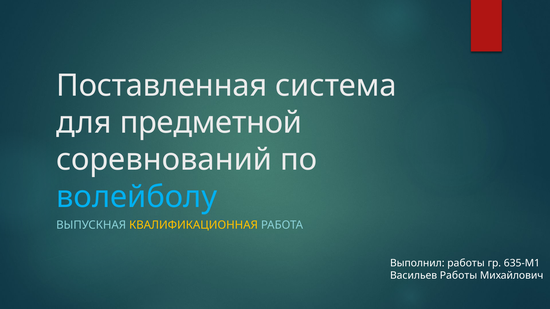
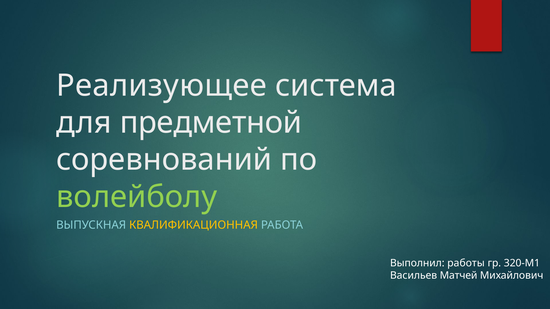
Поставленная: Поставленная -> Реализующее
волейболу colour: light blue -> light green
635-М1: 635-М1 -> 320-М1
Васильев Работы: Работы -> Матчей
